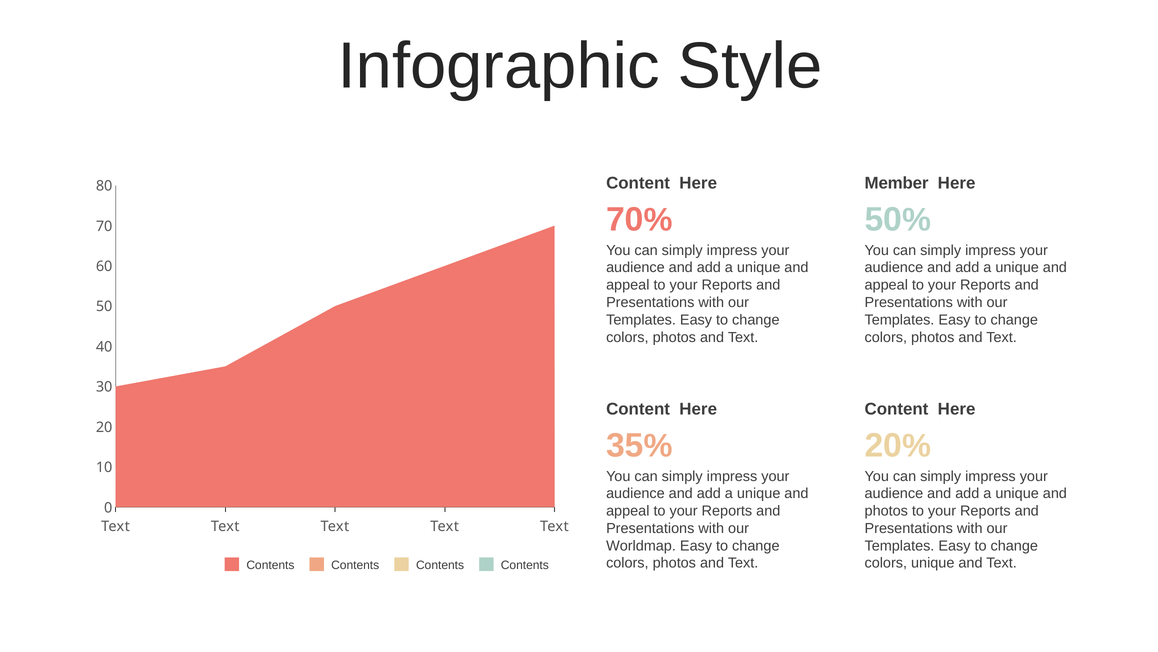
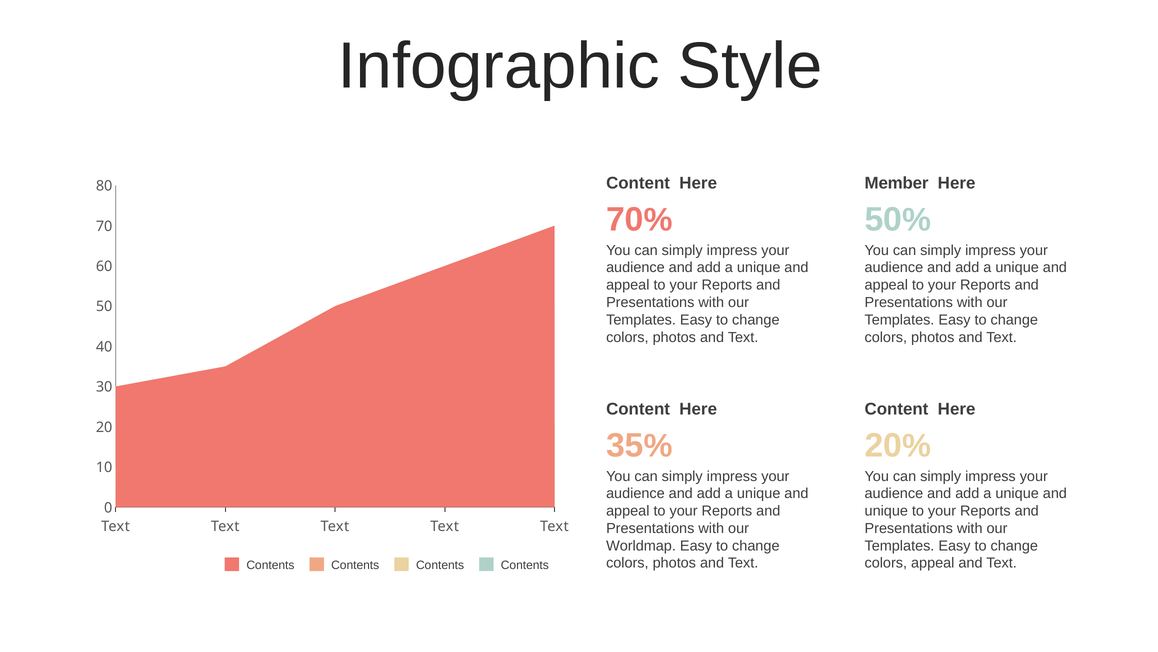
photos at (886, 511): photos -> unique
colors unique: unique -> appeal
